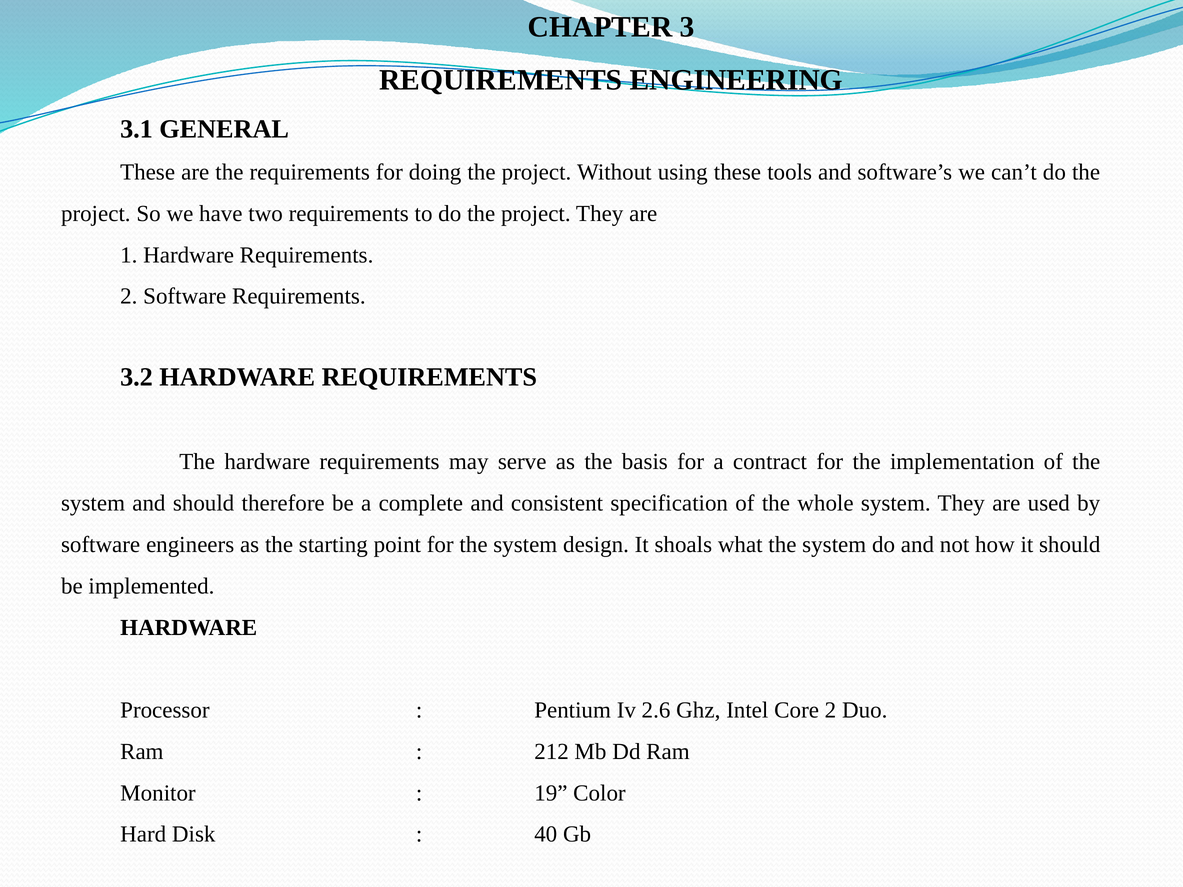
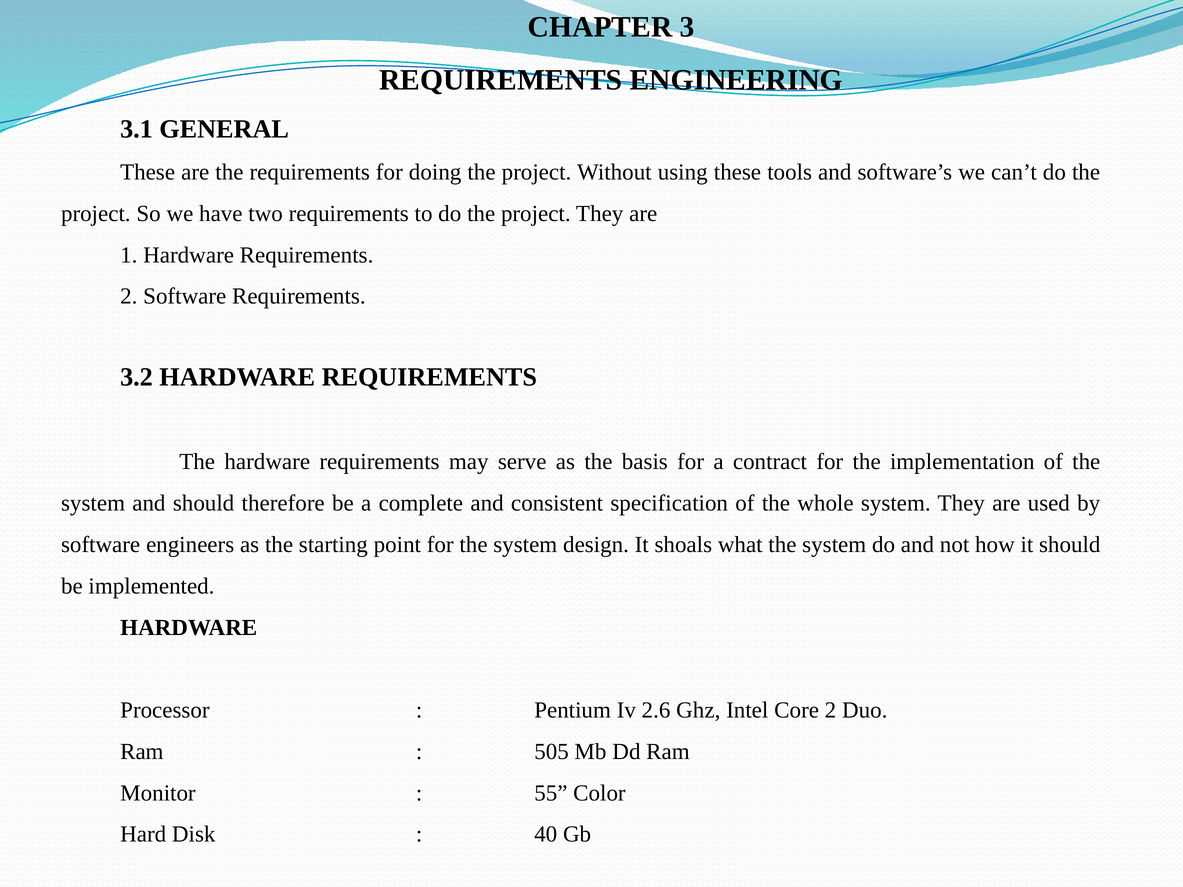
212: 212 -> 505
19: 19 -> 55
